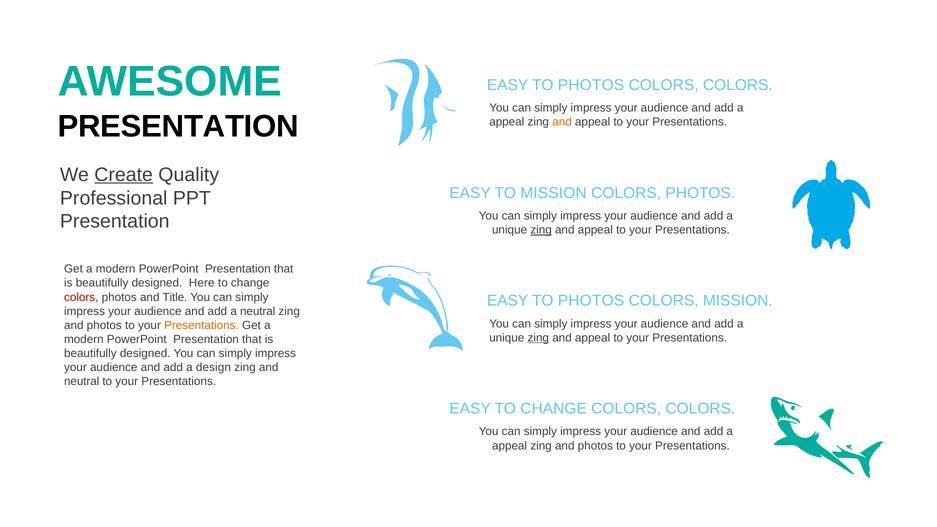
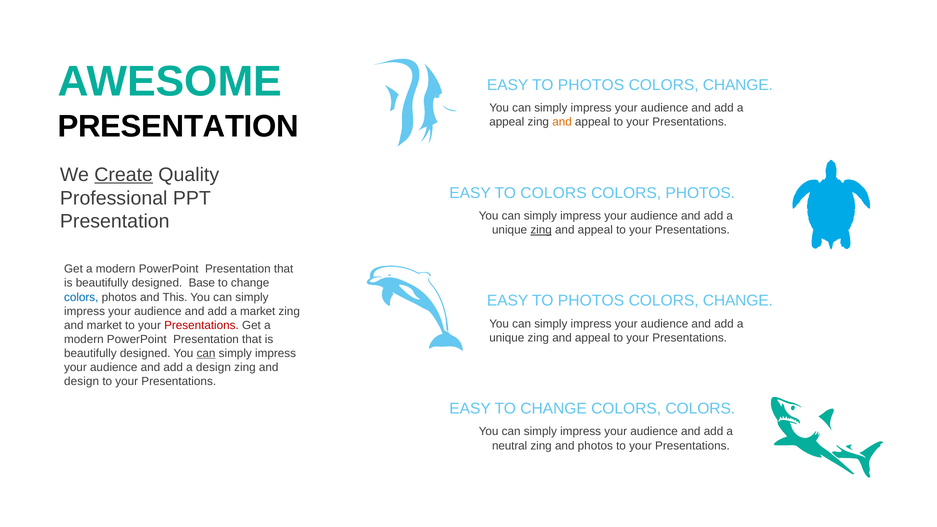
COLORS at (738, 85): COLORS -> CHANGE
TO MISSION: MISSION -> COLORS
Here: Here -> Base
colors at (81, 297) colour: red -> blue
Title: Title -> This
MISSION at (738, 301): MISSION -> CHANGE
a neutral: neutral -> market
photos at (104, 325): photos -> market
Presentations at (201, 325) colour: orange -> red
zing at (538, 338) underline: present -> none
can at (206, 353) underline: none -> present
neutral at (82, 382): neutral -> design
appeal at (510, 446): appeal -> neutral
